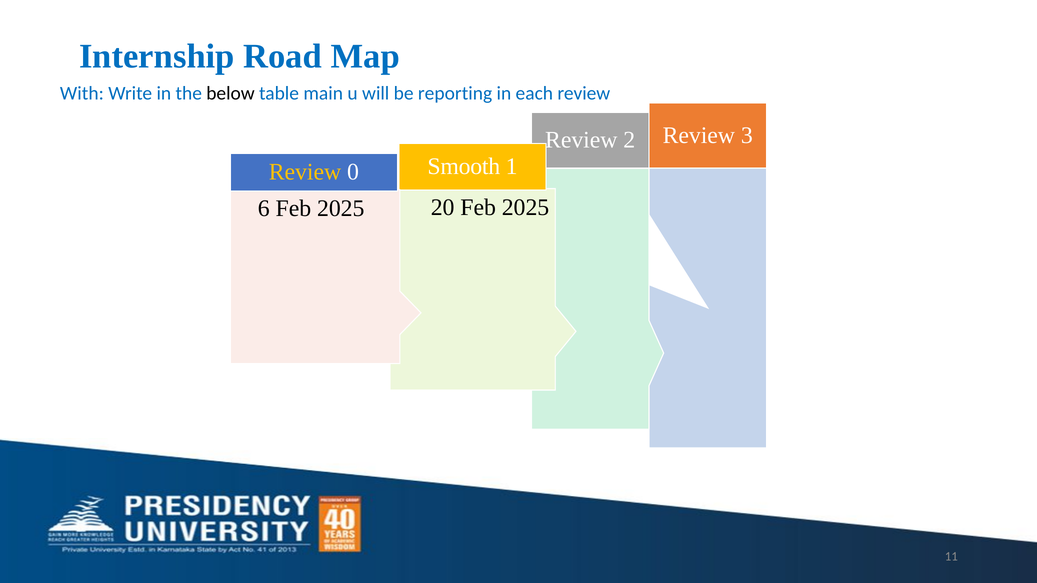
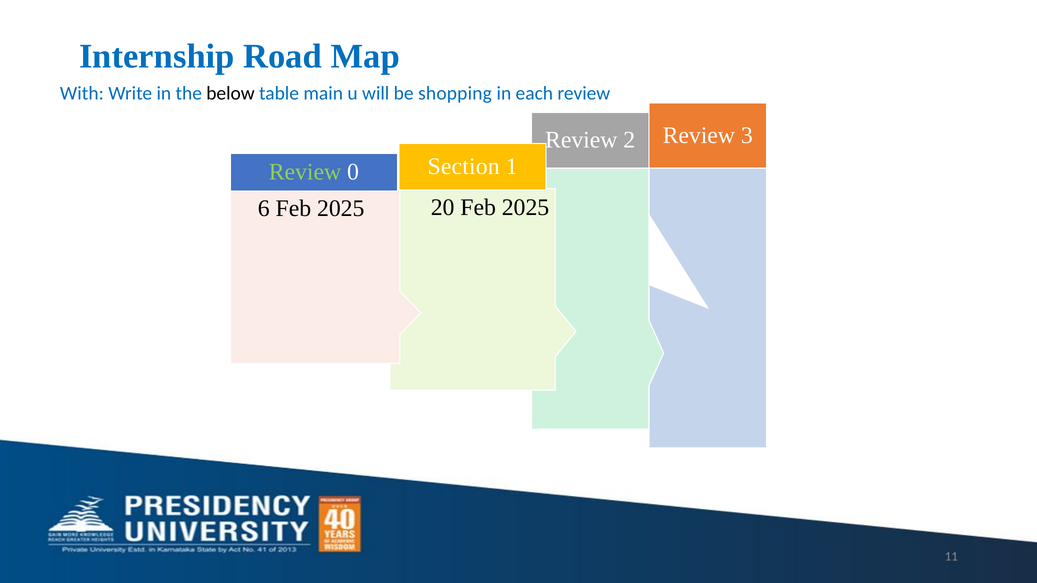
reporting: reporting -> shopping
Smooth: Smooth -> Section
Review at (305, 172) colour: yellow -> light green
